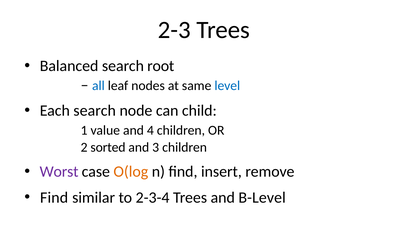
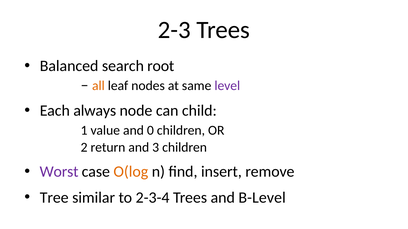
all colour: blue -> orange
level colour: blue -> purple
Each search: search -> always
4: 4 -> 0
sorted: sorted -> return
Find at (54, 198): Find -> Tree
